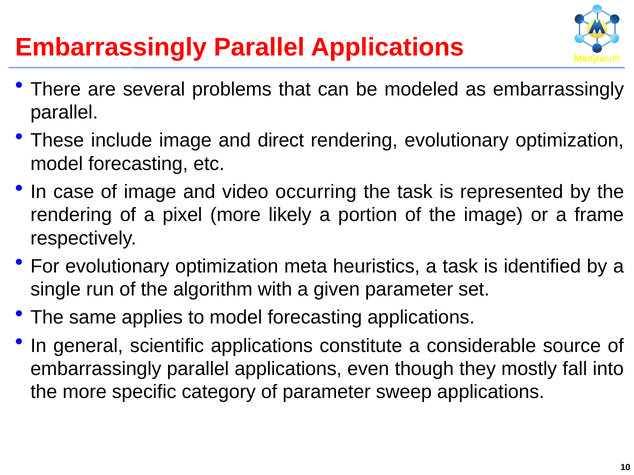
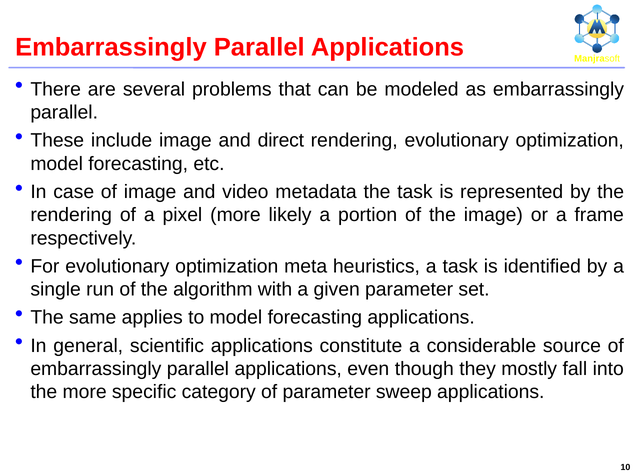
occurring: occurring -> metadata
